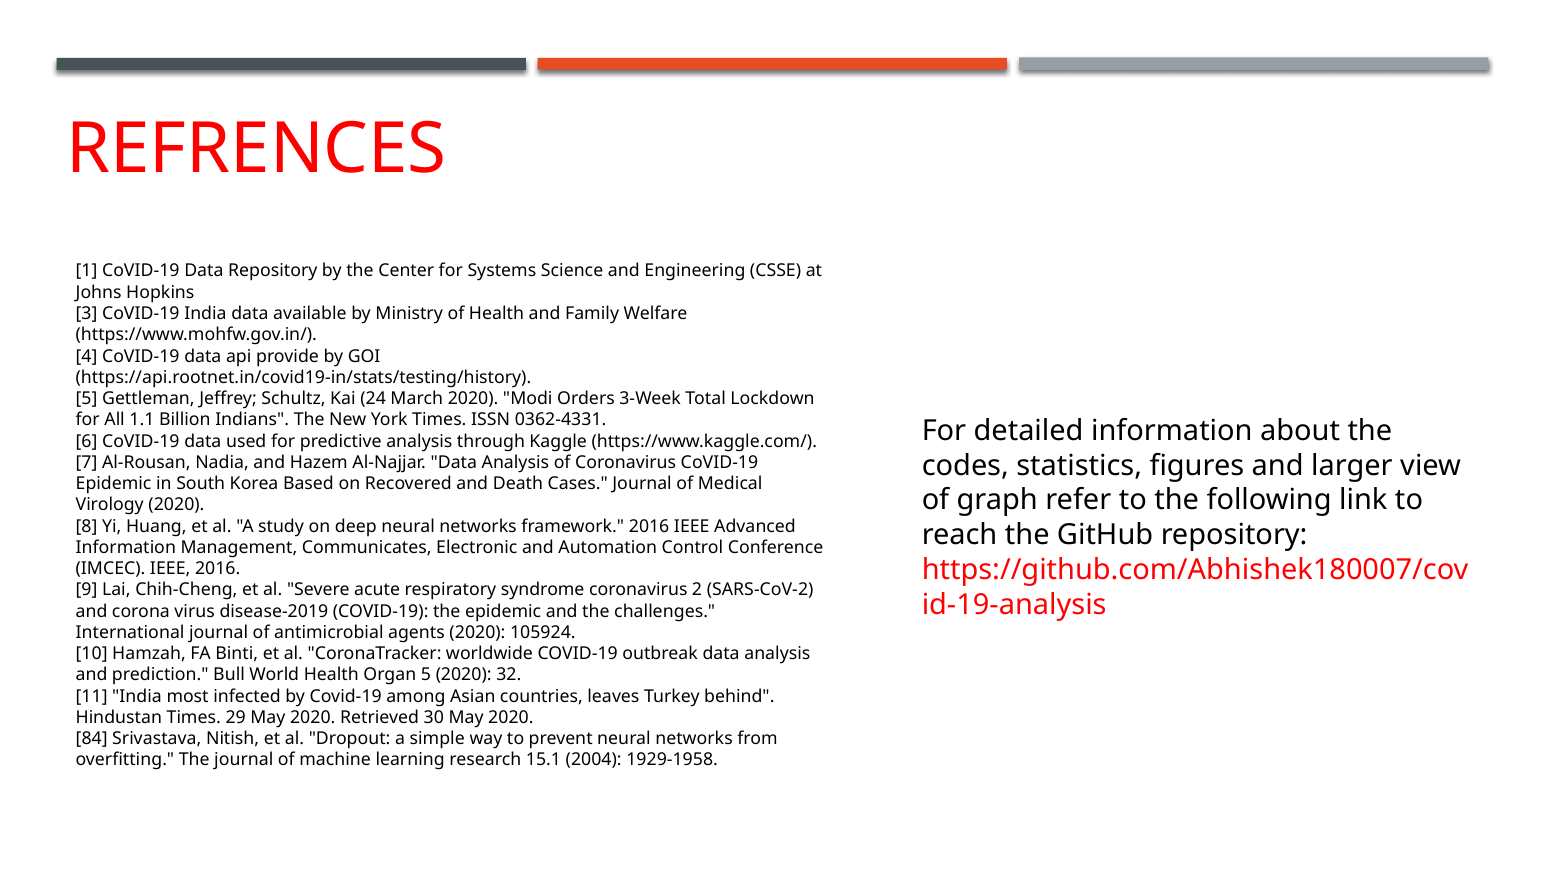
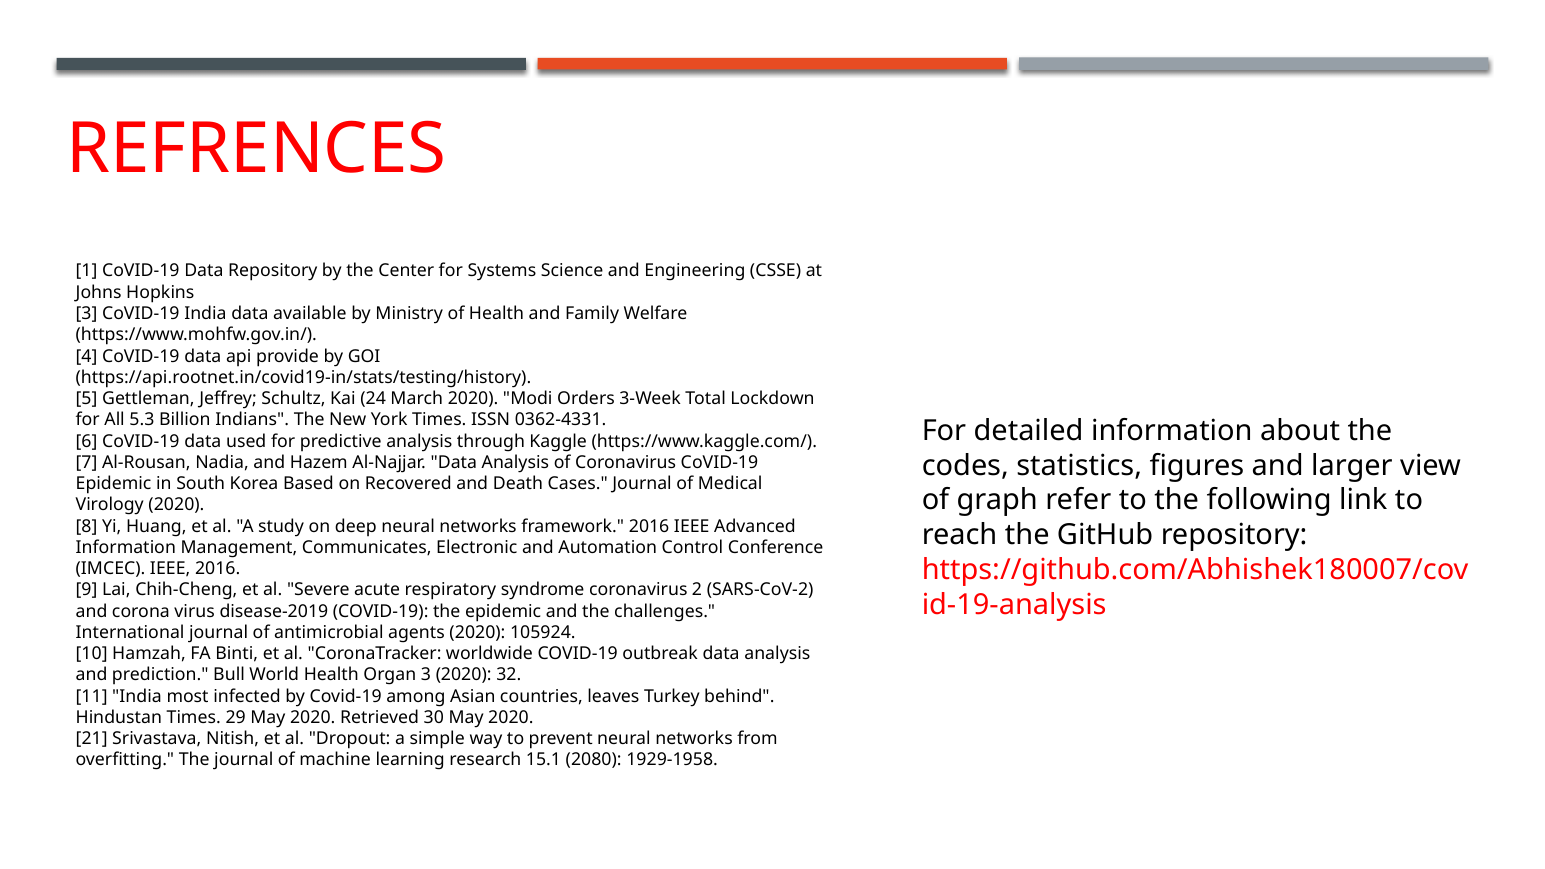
1.1: 1.1 -> 5.3
Organ 5: 5 -> 3
84: 84 -> 21
2004: 2004 -> 2080
